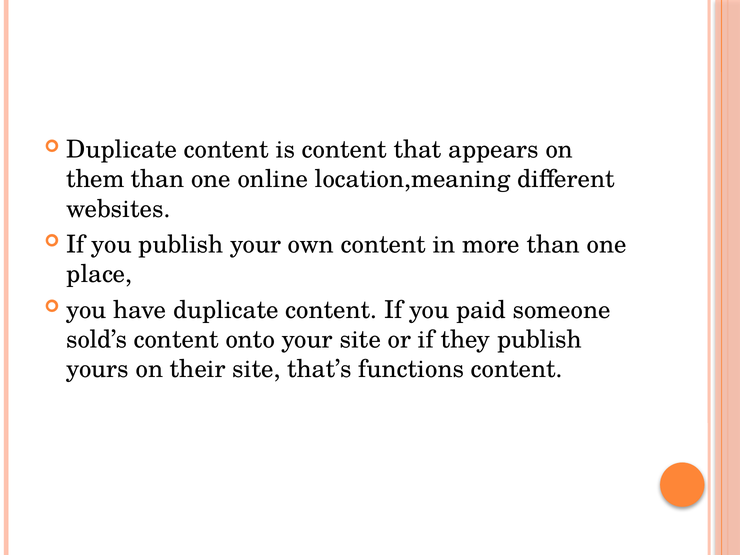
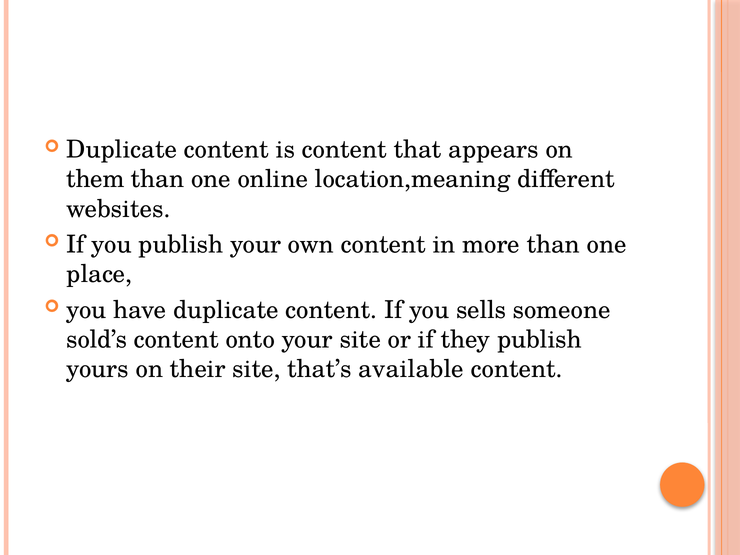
paid: paid -> sells
functions: functions -> available
